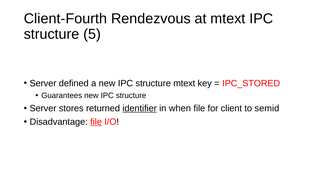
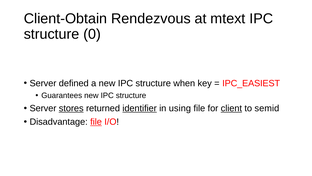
Client-Fourth: Client-Fourth -> Client-Obtain
5: 5 -> 0
structure mtext: mtext -> when
IPC_STORED: IPC_STORED -> IPC_EASIEST
stores underline: none -> present
when: when -> using
client underline: none -> present
